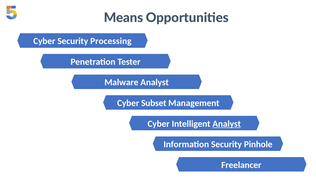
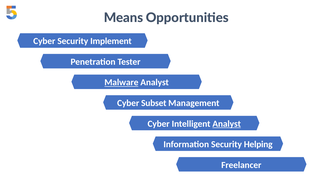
Processing: Processing -> Implement
Malware underline: none -> present
Pinhole: Pinhole -> Helping
